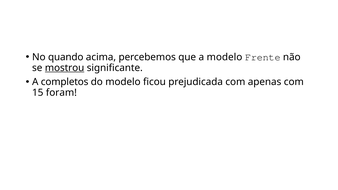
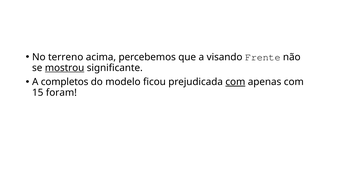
quando: quando -> terreno
a modelo: modelo -> visando
com at (235, 82) underline: none -> present
